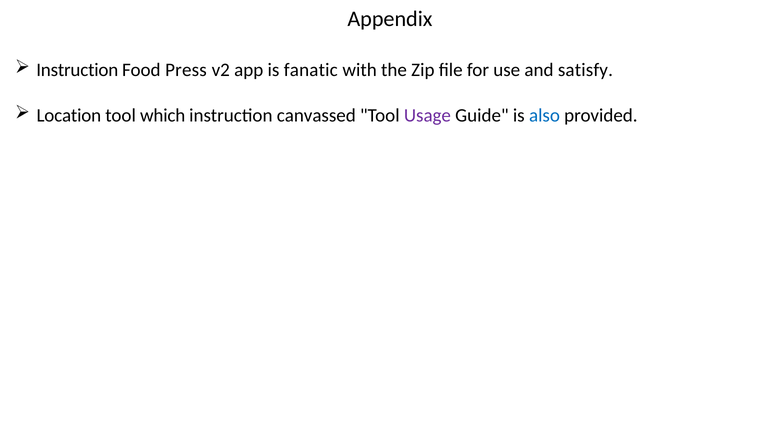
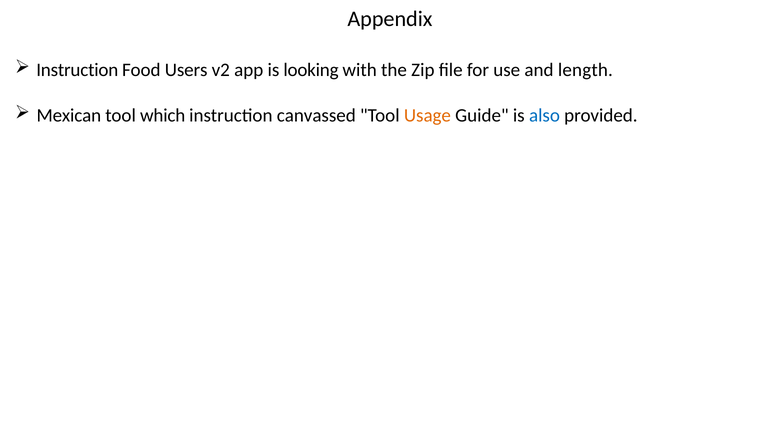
Press: Press -> Users
fanatic: fanatic -> looking
satisfy: satisfy -> length
Location: Location -> Mexican
Usage colour: purple -> orange
